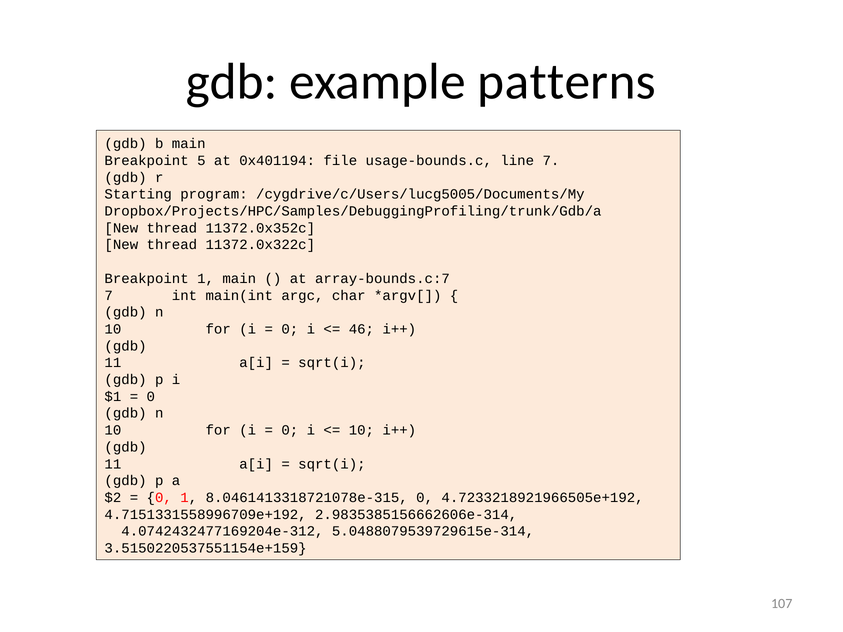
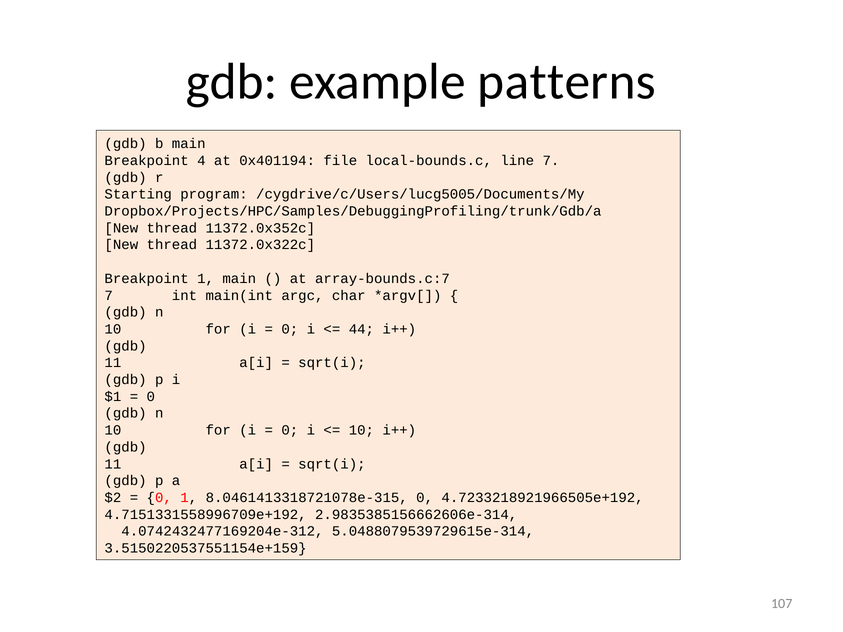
5: 5 -> 4
usage-bounds.c: usage-bounds.c -> local-bounds.c
46: 46 -> 44
